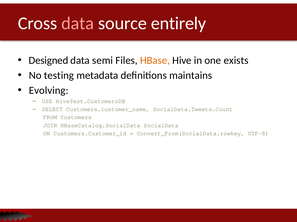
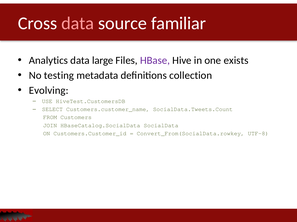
entirely: entirely -> familiar
Designed: Designed -> Analytics
semi: semi -> large
HBase colour: orange -> purple
maintains: maintains -> collection
